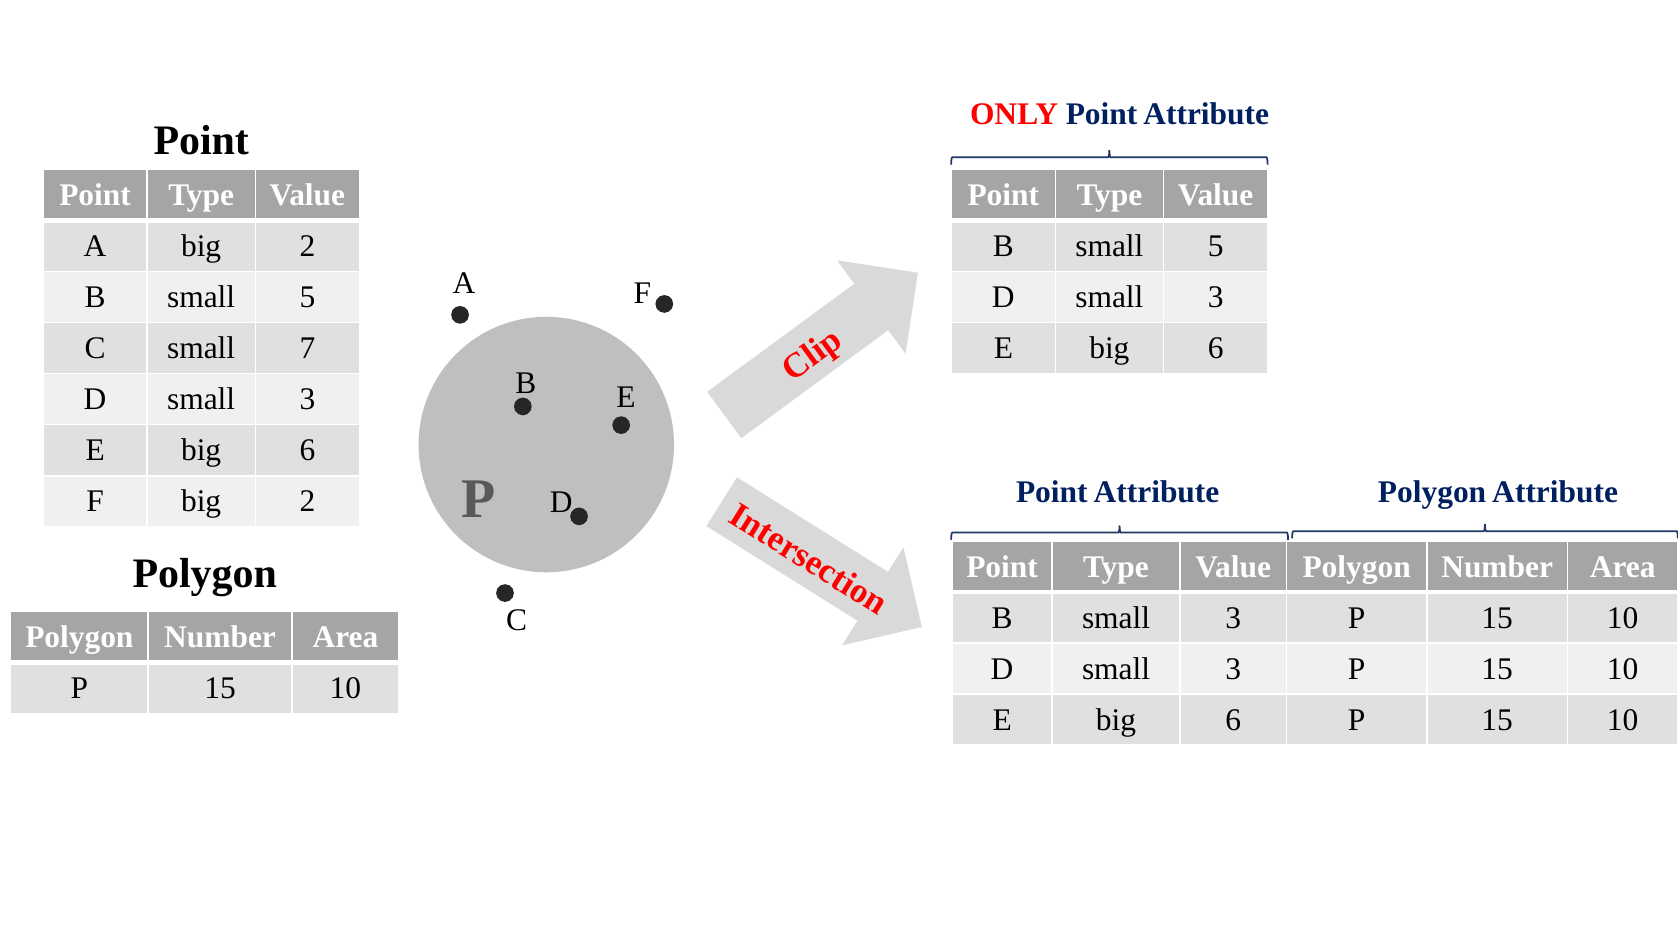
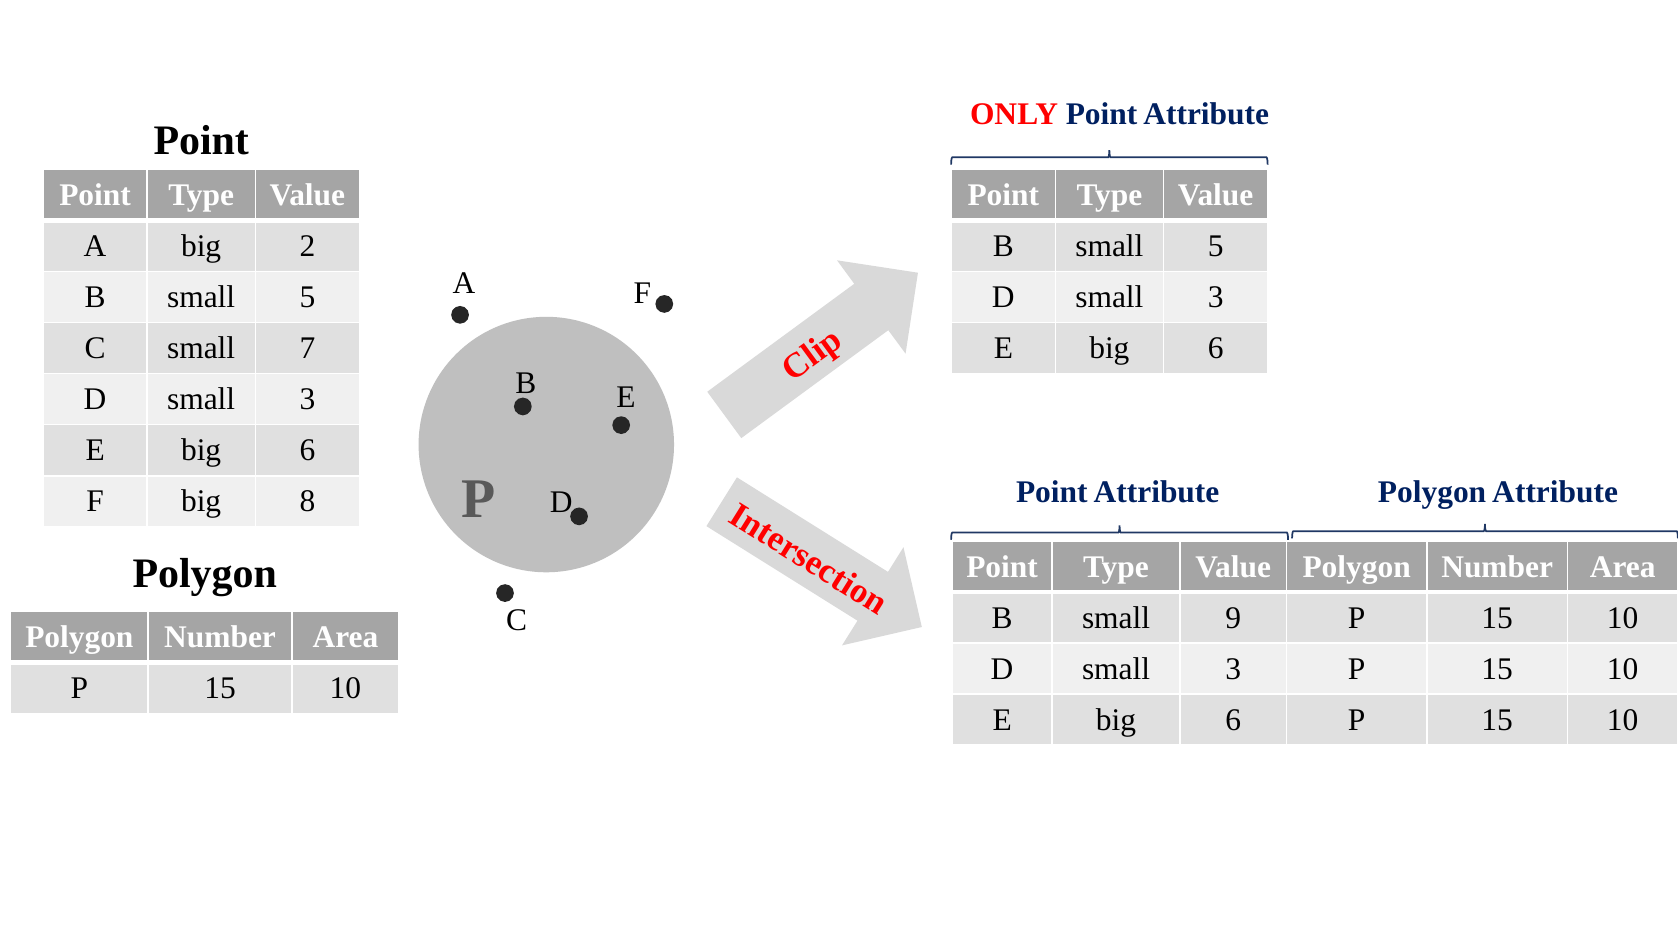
F big 2: 2 -> 8
B small 3: 3 -> 9
